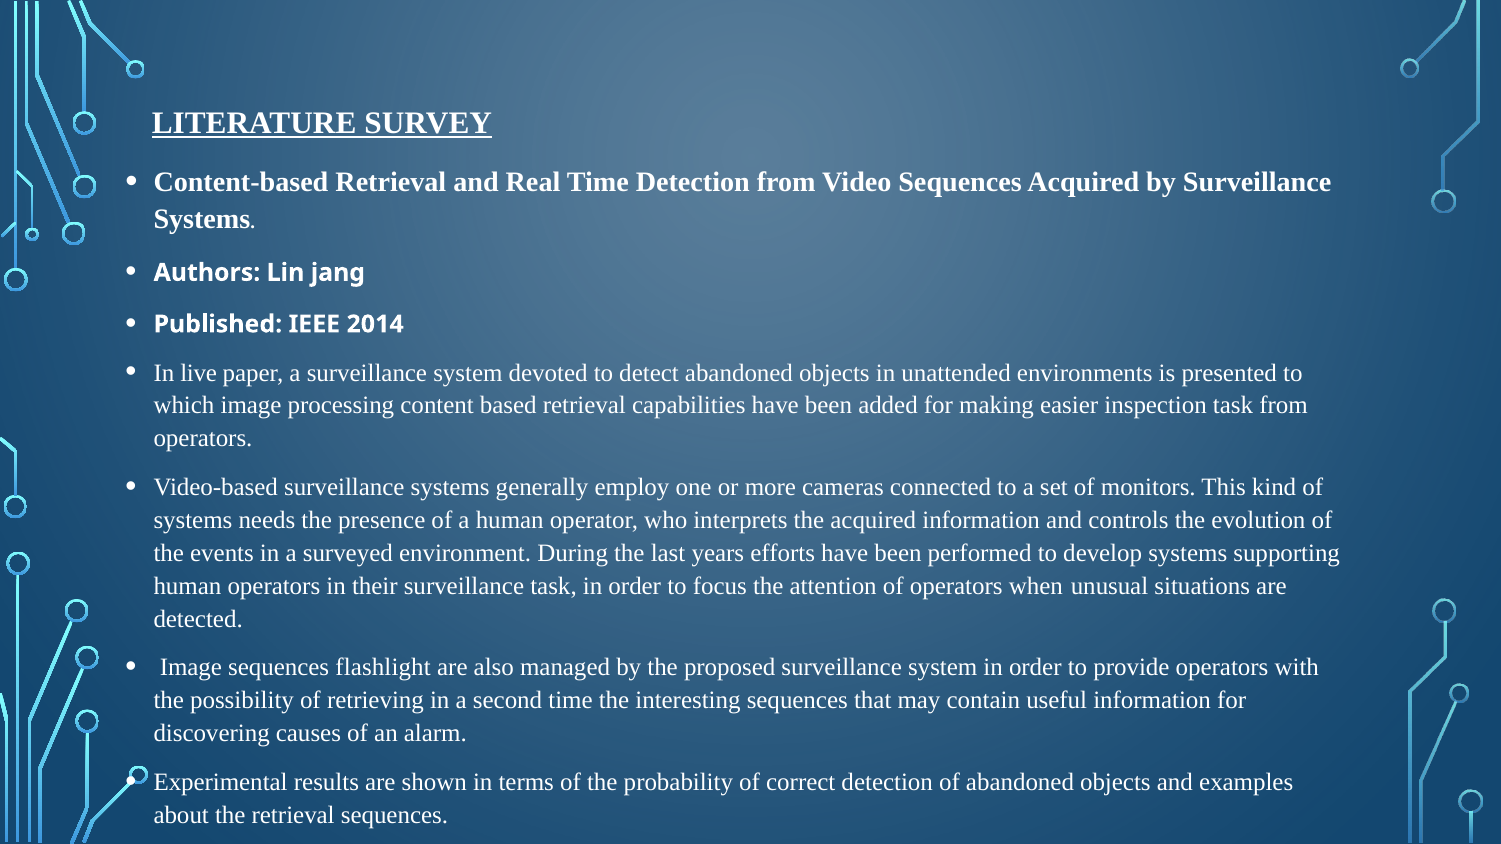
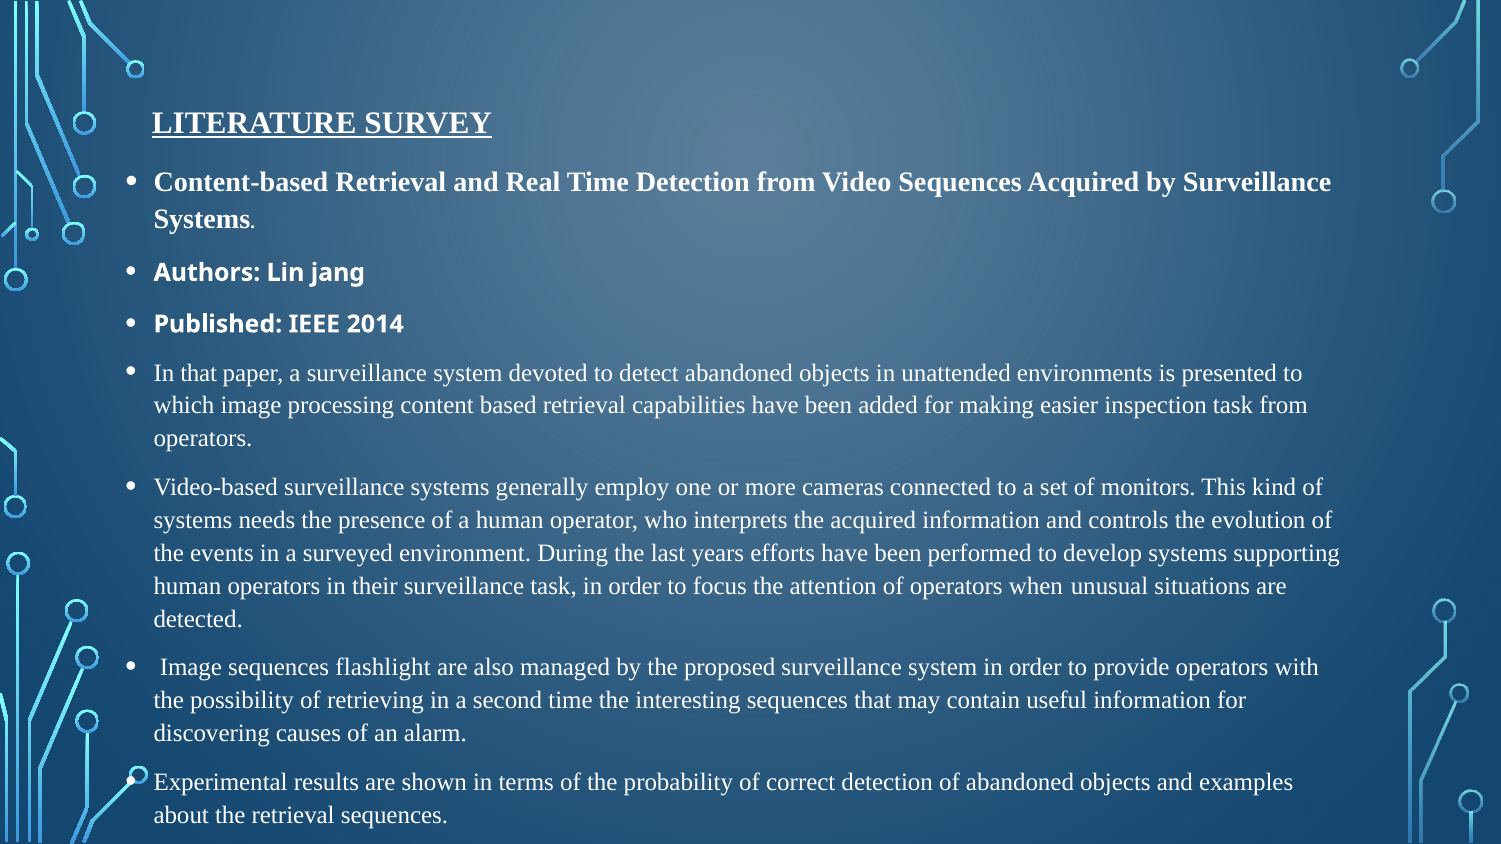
In live: live -> that
